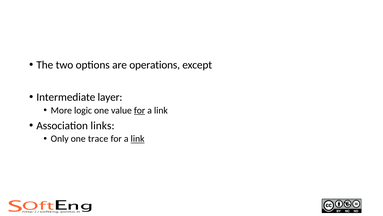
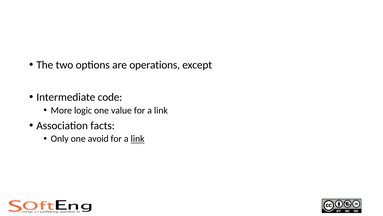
layer: layer -> code
for at (140, 110) underline: present -> none
links: links -> facts
trace: trace -> avoid
